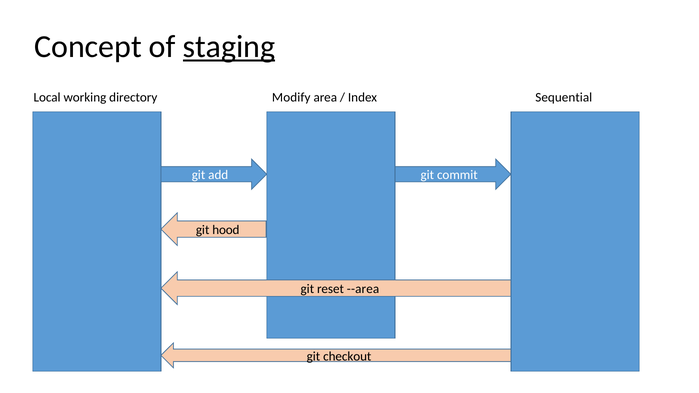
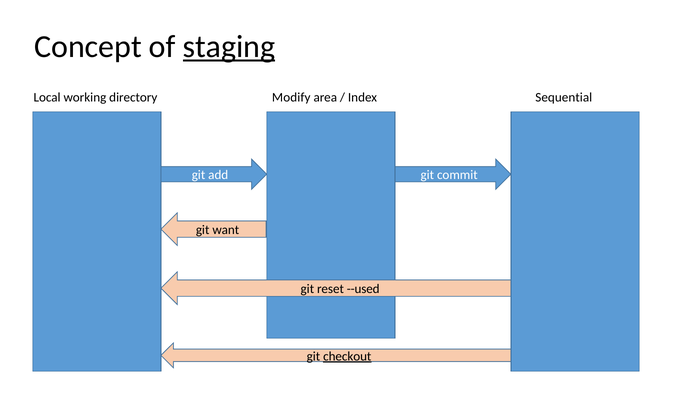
hood: hood -> want
--area: --area -> --used
checkout underline: none -> present
